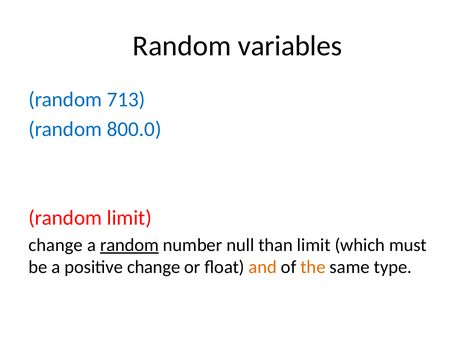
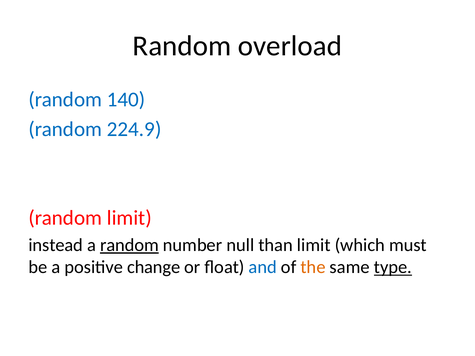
variables: variables -> overload
713: 713 -> 140
800.0: 800.0 -> 224.9
change at (56, 245): change -> instead
and colour: orange -> blue
type underline: none -> present
